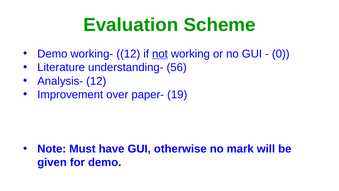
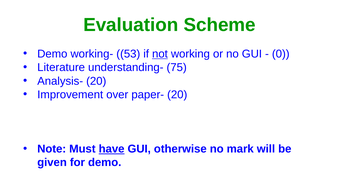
working- 12: 12 -> 53
56: 56 -> 75
Analysis- 12: 12 -> 20
paper- 19: 19 -> 20
have underline: none -> present
